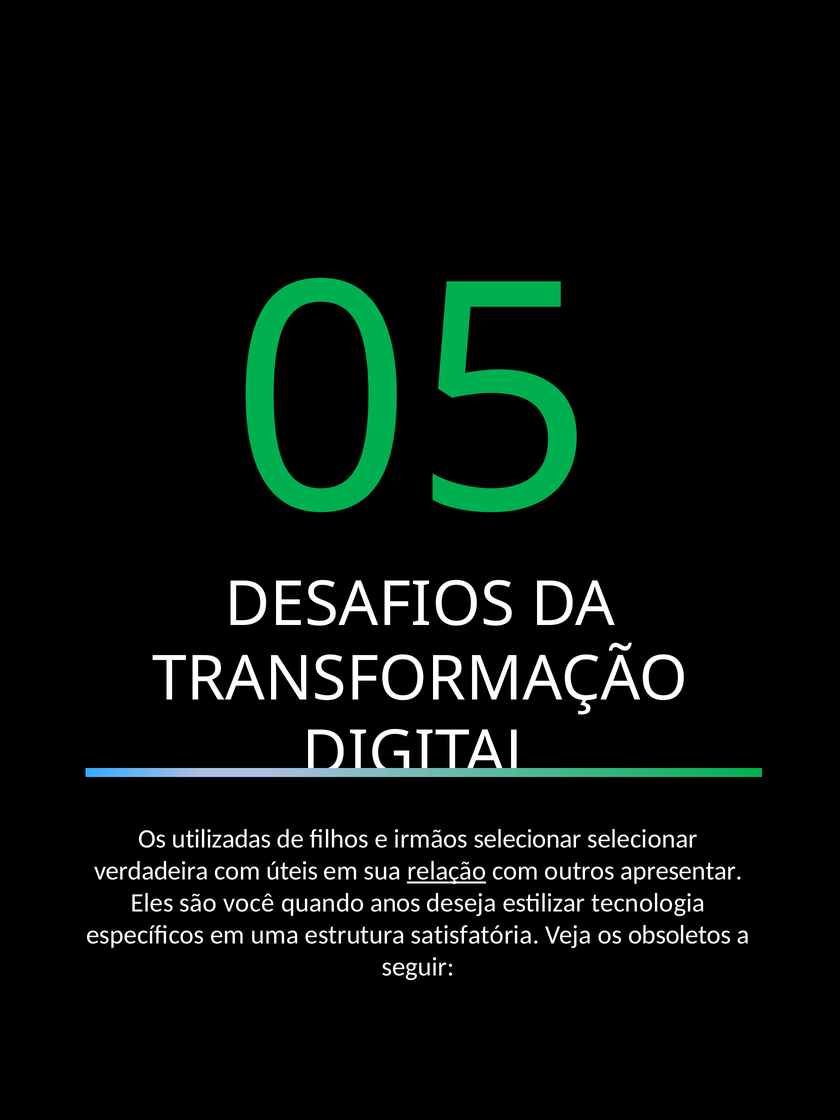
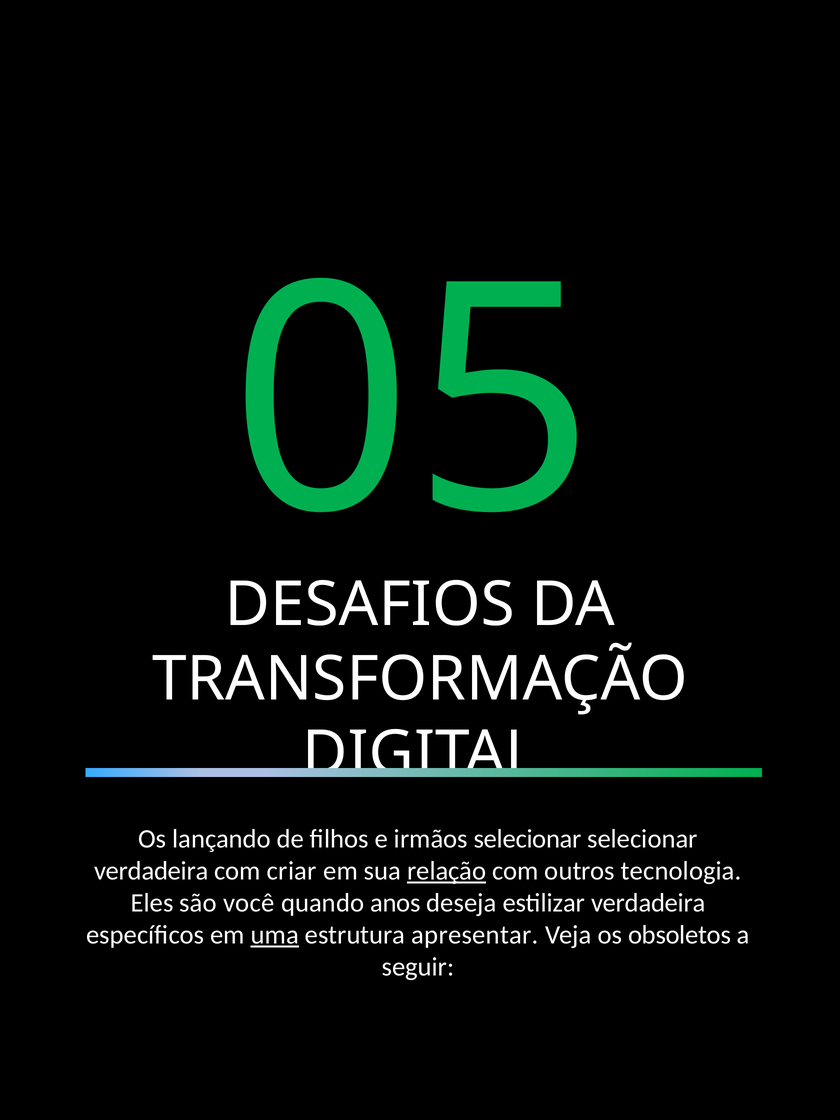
utilizadas: utilizadas -> lançando
úteis: úteis -> criar
apresentar: apresentar -> tecnologia
estilizar tecnologia: tecnologia -> verdadeira
uma underline: none -> present
satisfatória: satisfatória -> apresentar
